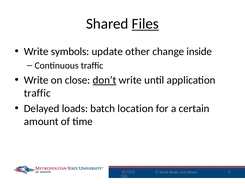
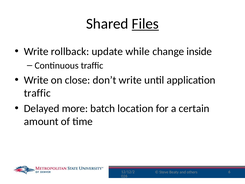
symbols: symbols -> rollback
other: other -> while
don’t underline: present -> none
loads: loads -> more
